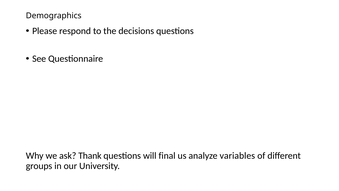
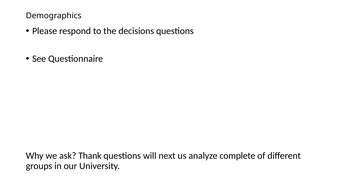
final: final -> next
variables: variables -> complete
